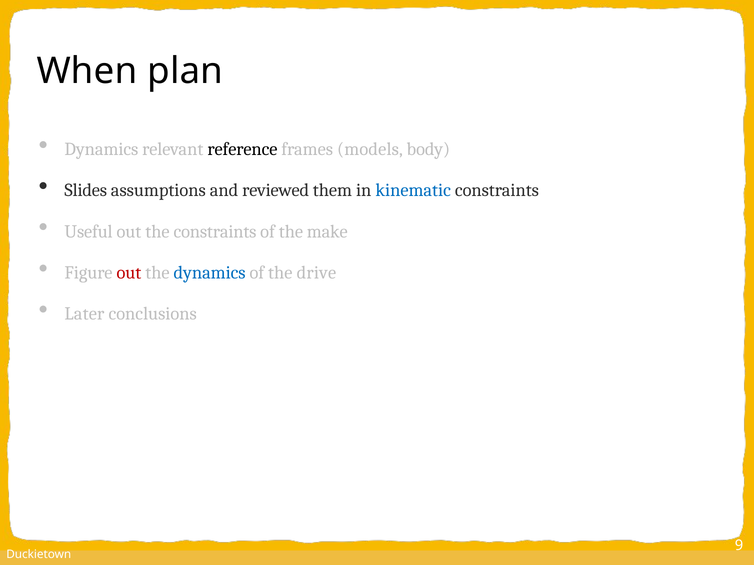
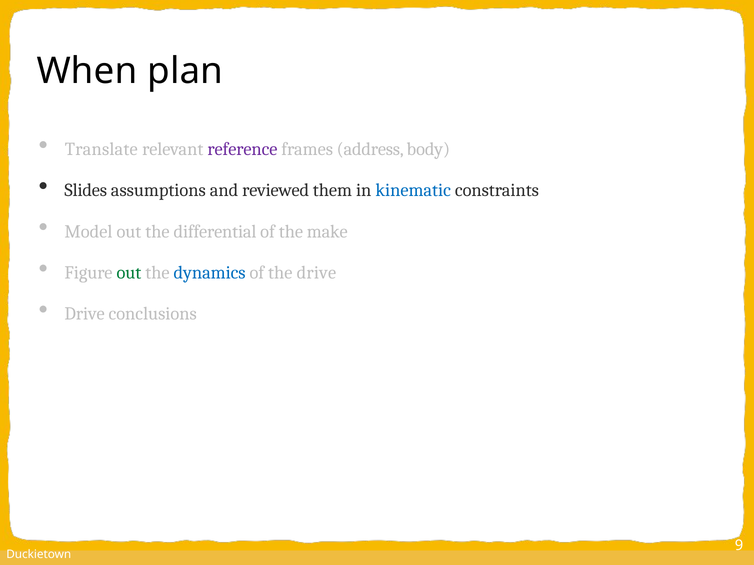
Dynamics at (101, 149): Dynamics -> Translate
reference colour: black -> purple
models: models -> address
Useful: Useful -> Model
the constraints: constraints -> differential
out at (129, 273) colour: red -> green
Later at (84, 314): Later -> Drive
